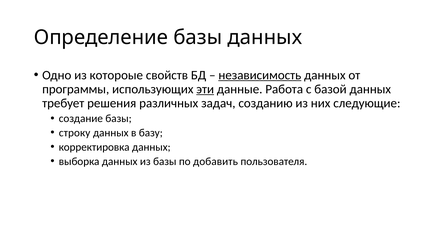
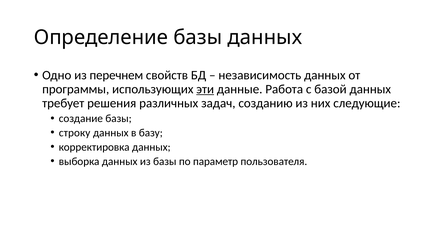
котороые: котороые -> перечнем
независимость underline: present -> none
добавить: добавить -> параметр
